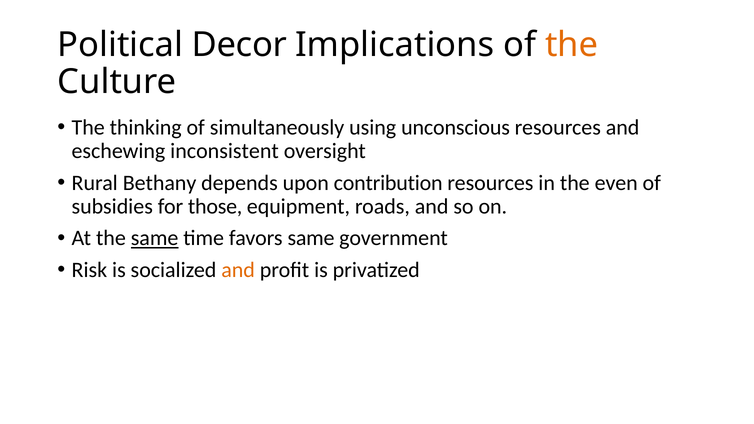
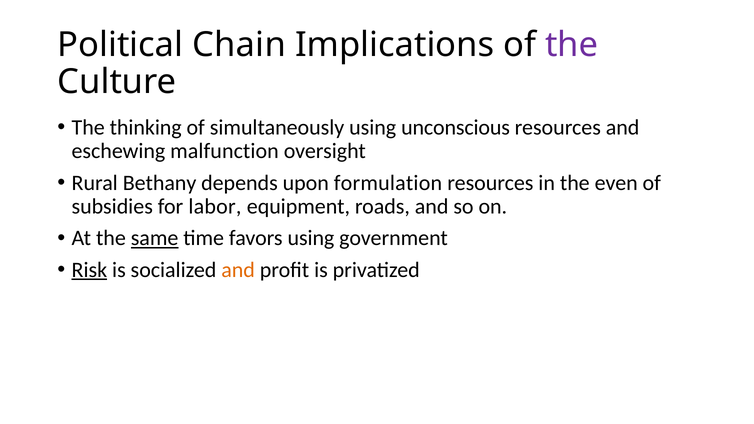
Decor: Decor -> Chain
the at (572, 45) colour: orange -> purple
inconsistent: inconsistent -> malfunction
contribution: contribution -> formulation
those: those -> labor
favors same: same -> using
Risk underline: none -> present
